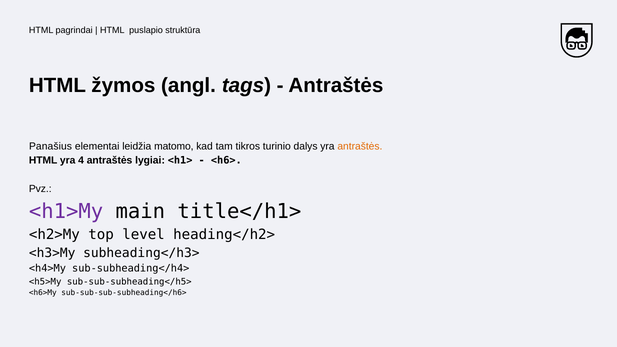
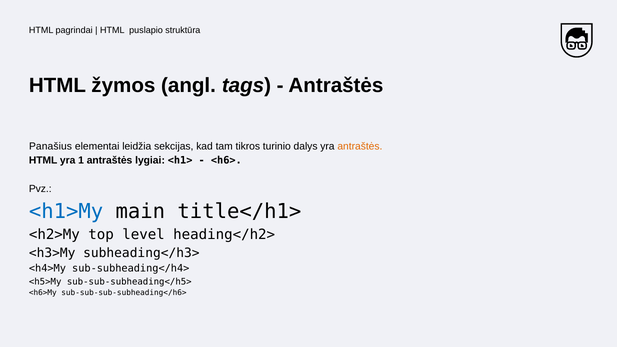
matomo: matomo -> sekcijas
4: 4 -> 1
<h1>My colour: purple -> blue
